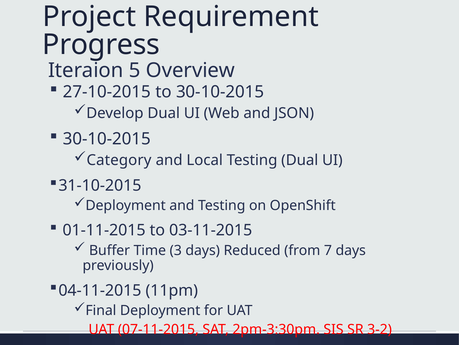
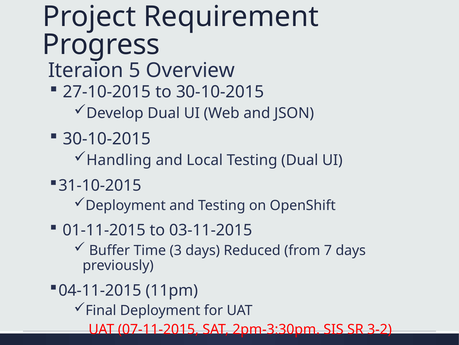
Category: Category -> Handling
